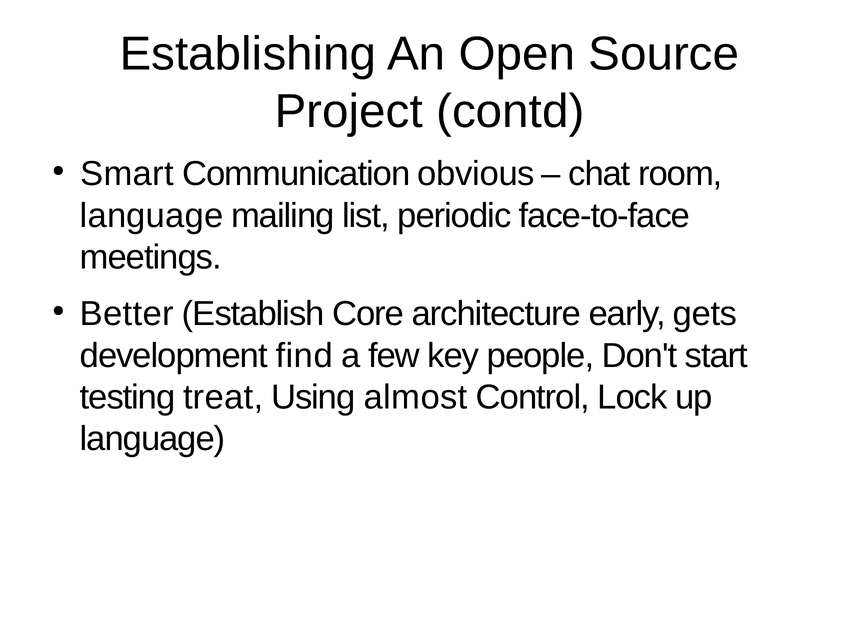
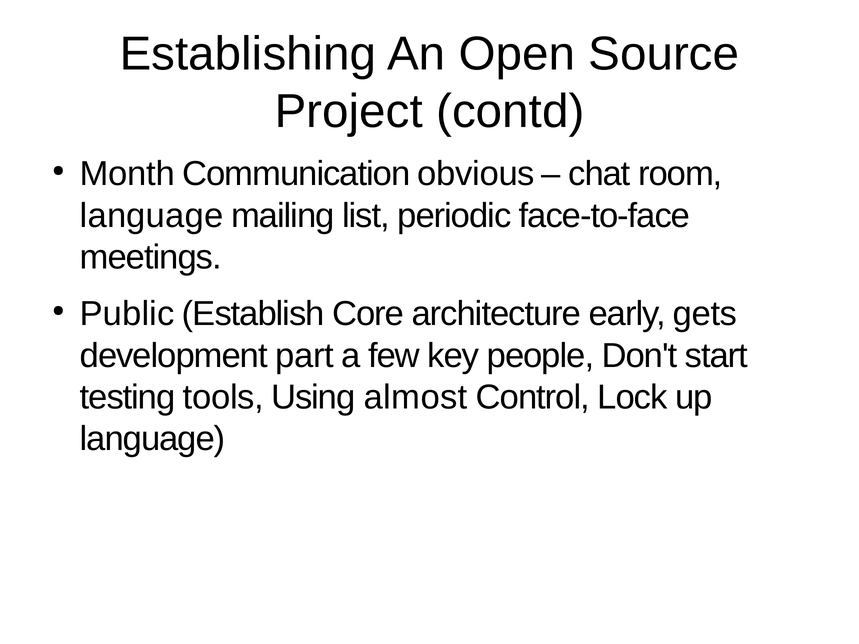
Smart: Smart -> Month
Better: Better -> Public
find: find -> part
treat: treat -> tools
